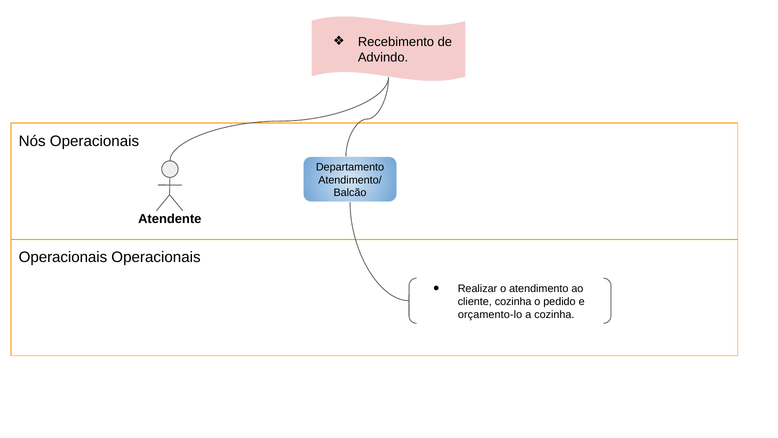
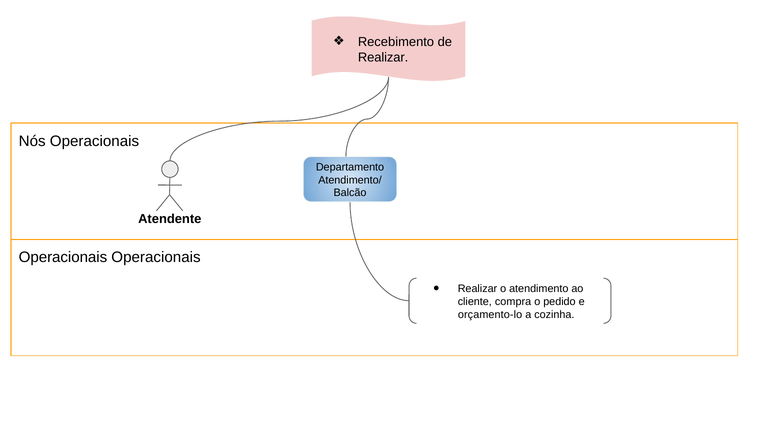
Advindo at (383, 57): Advindo -> Realizar
cliente cozinha: cozinha -> compra
